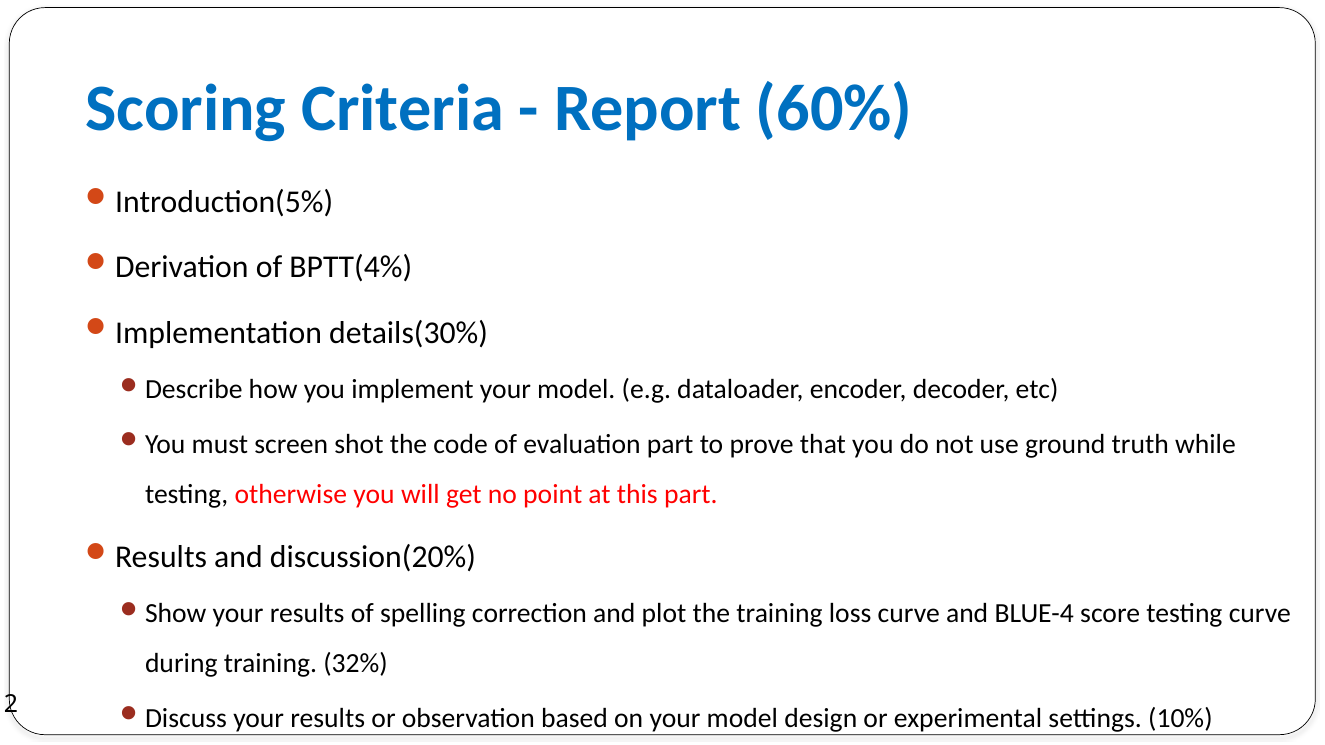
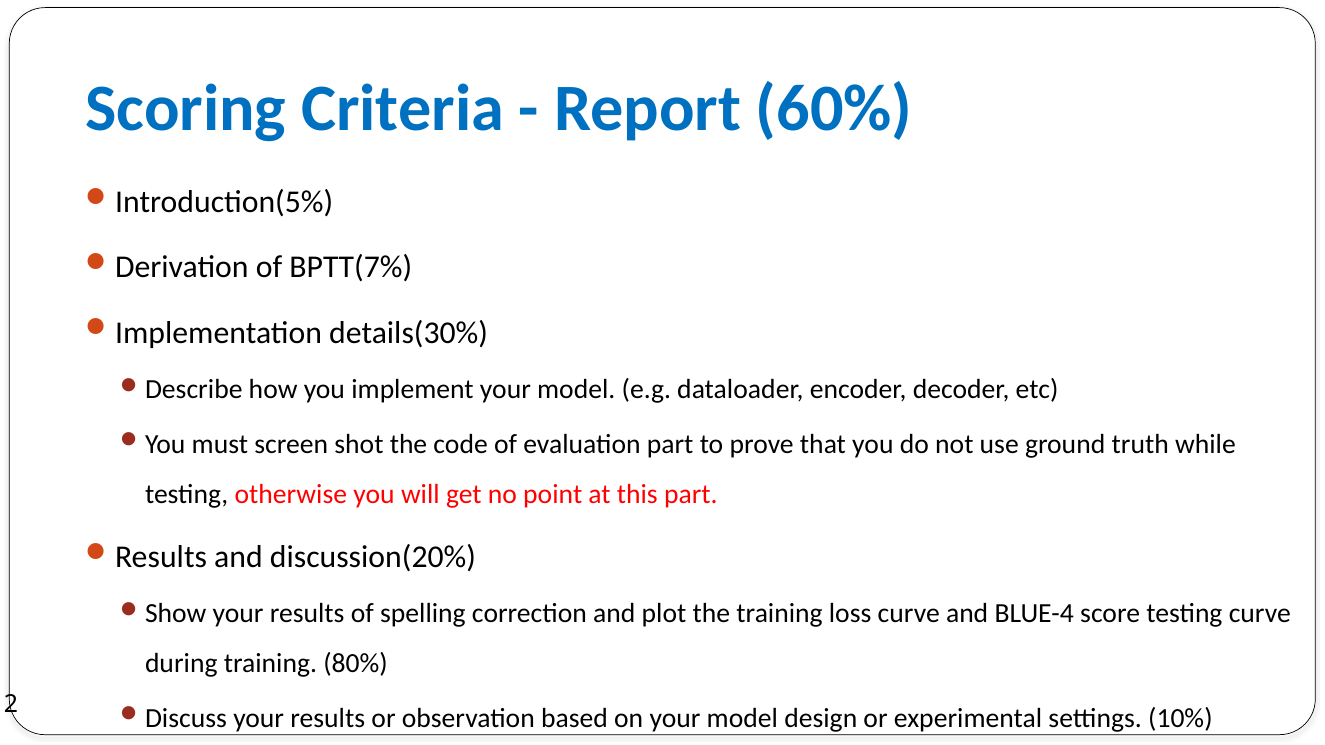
BPTT(4%: BPTT(4% -> BPTT(7%
32%: 32% -> 80%
